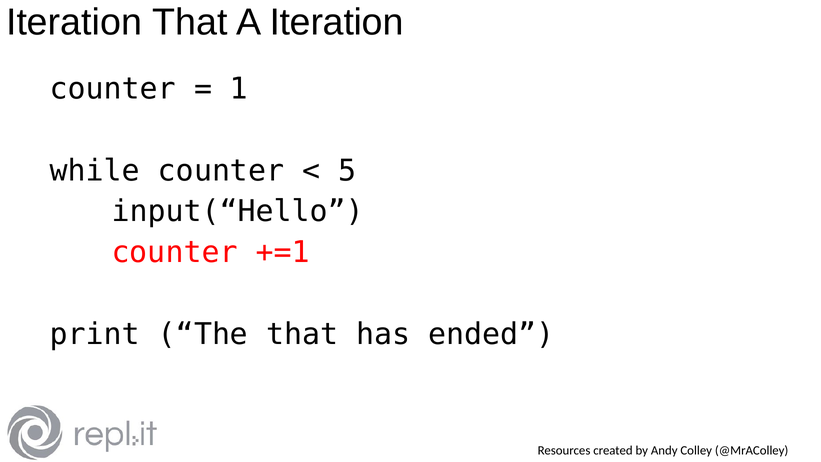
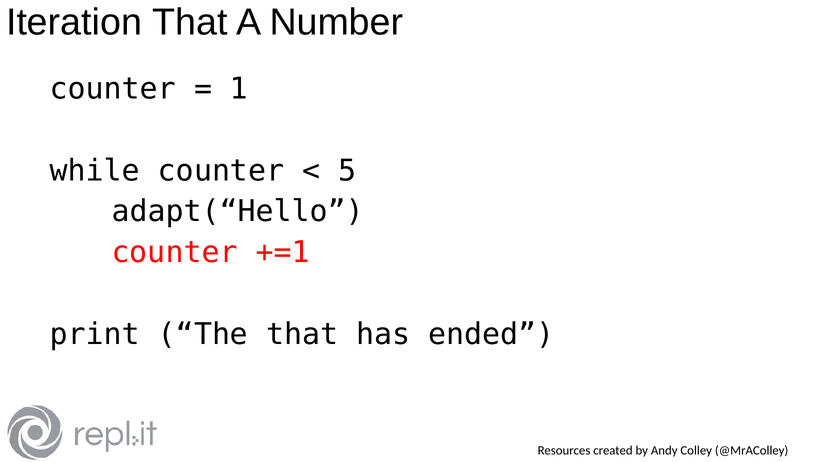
A Iteration: Iteration -> Number
input(“Hello: input(“Hello -> adapt(“Hello
